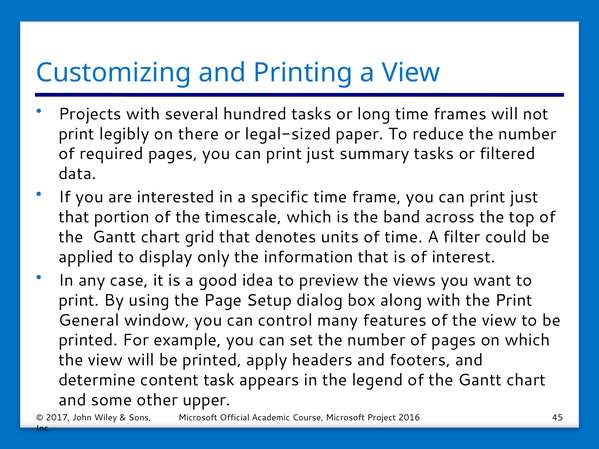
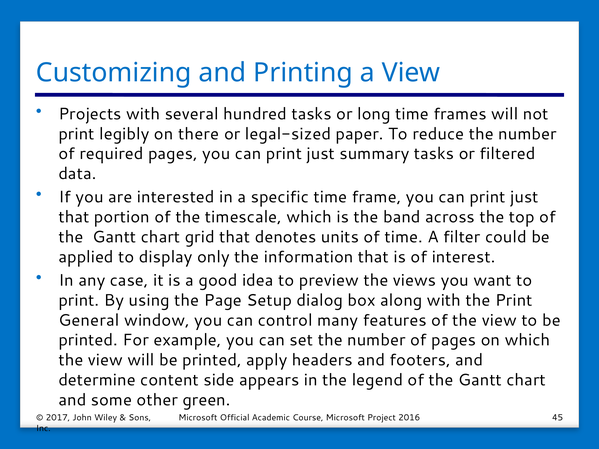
task: task -> side
upper: upper -> green
